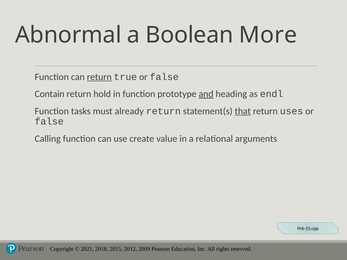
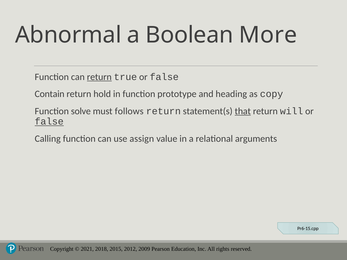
and underline: present -> none
endl: endl -> copy
tasks: tasks -> solve
already: already -> follows
uses: uses -> will
false at (49, 122) underline: none -> present
create: create -> assign
